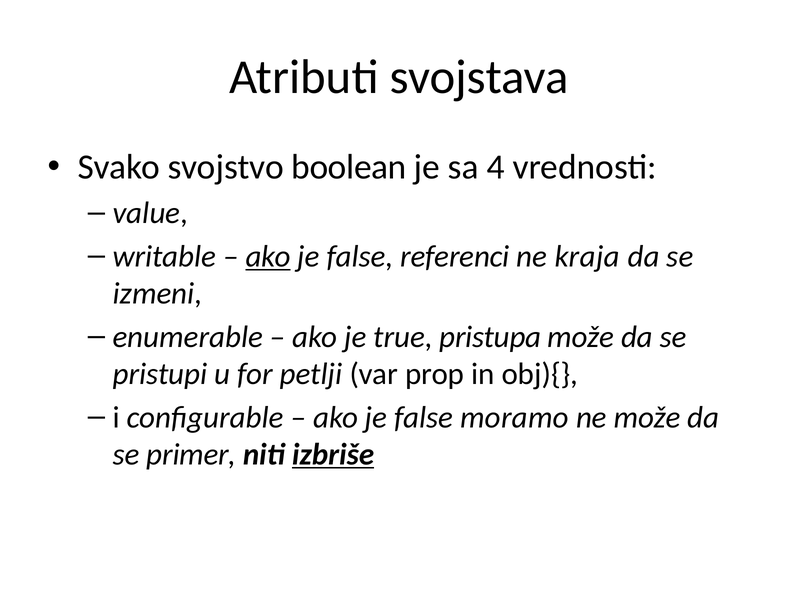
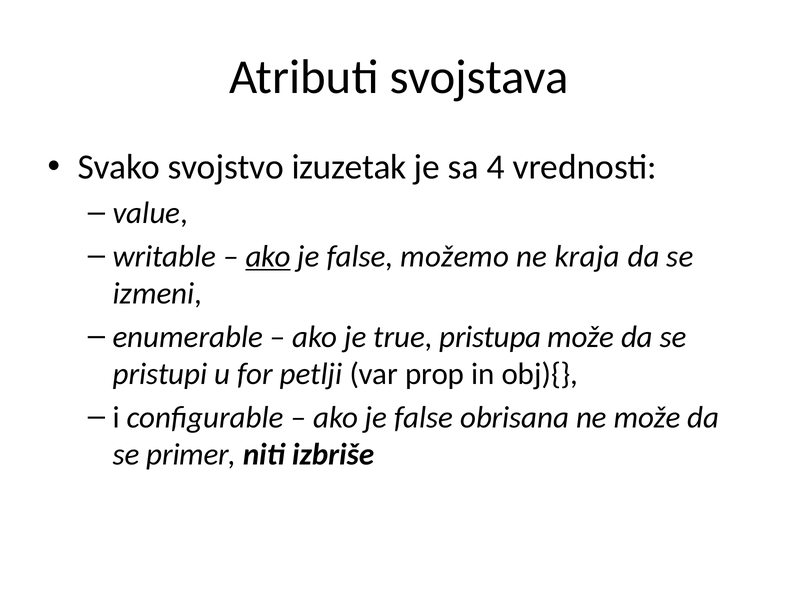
boolean: boolean -> izuzetak
referenci: referenci -> možemo
moramo: moramo -> obrisana
izbriše underline: present -> none
